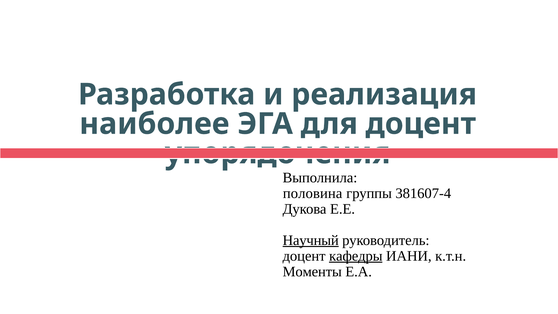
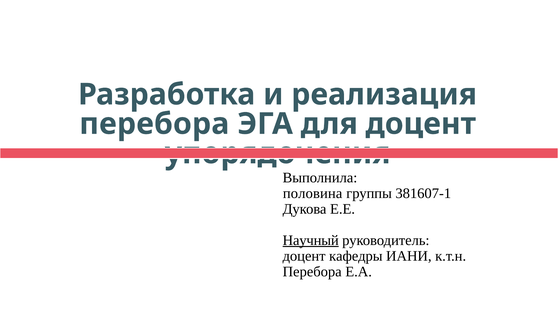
наиболее at (154, 124): наиболее -> перебора
381607-4: 381607-4 -> 381607-1
кафедры underline: present -> none
Моменты at (312, 272): Моменты -> Перебора
